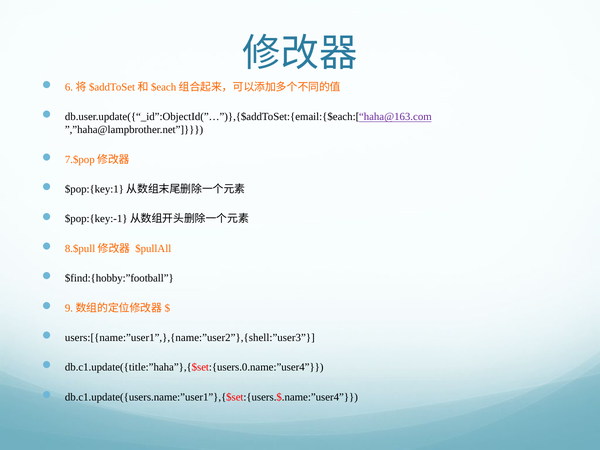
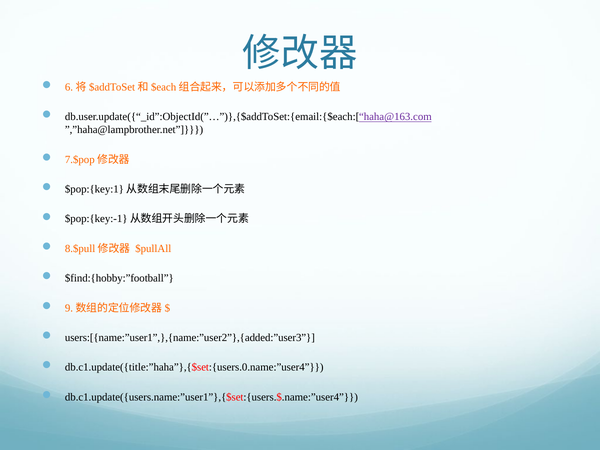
users:[{name:”user1”,},{name:”user2”},{shell:”user3: users:[{name:”user1”,},{name:”user2”},{shell:”user3 -> users:[{name:”user1”,},{name:”user2”},{added:”user3
